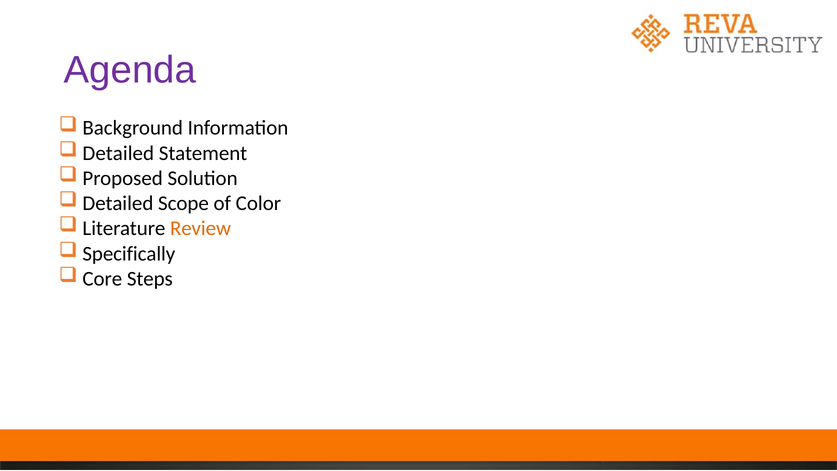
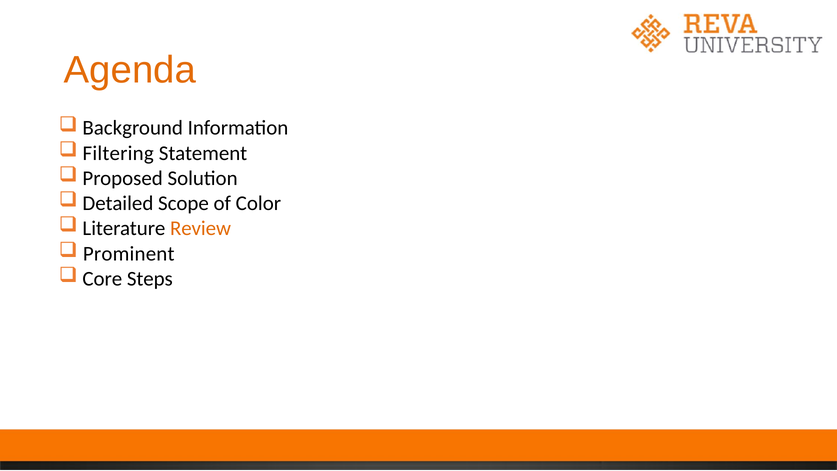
Agenda colour: purple -> orange
Detailed at (118, 153): Detailed -> Filtering
Specifically: Specifically -> Prominent
